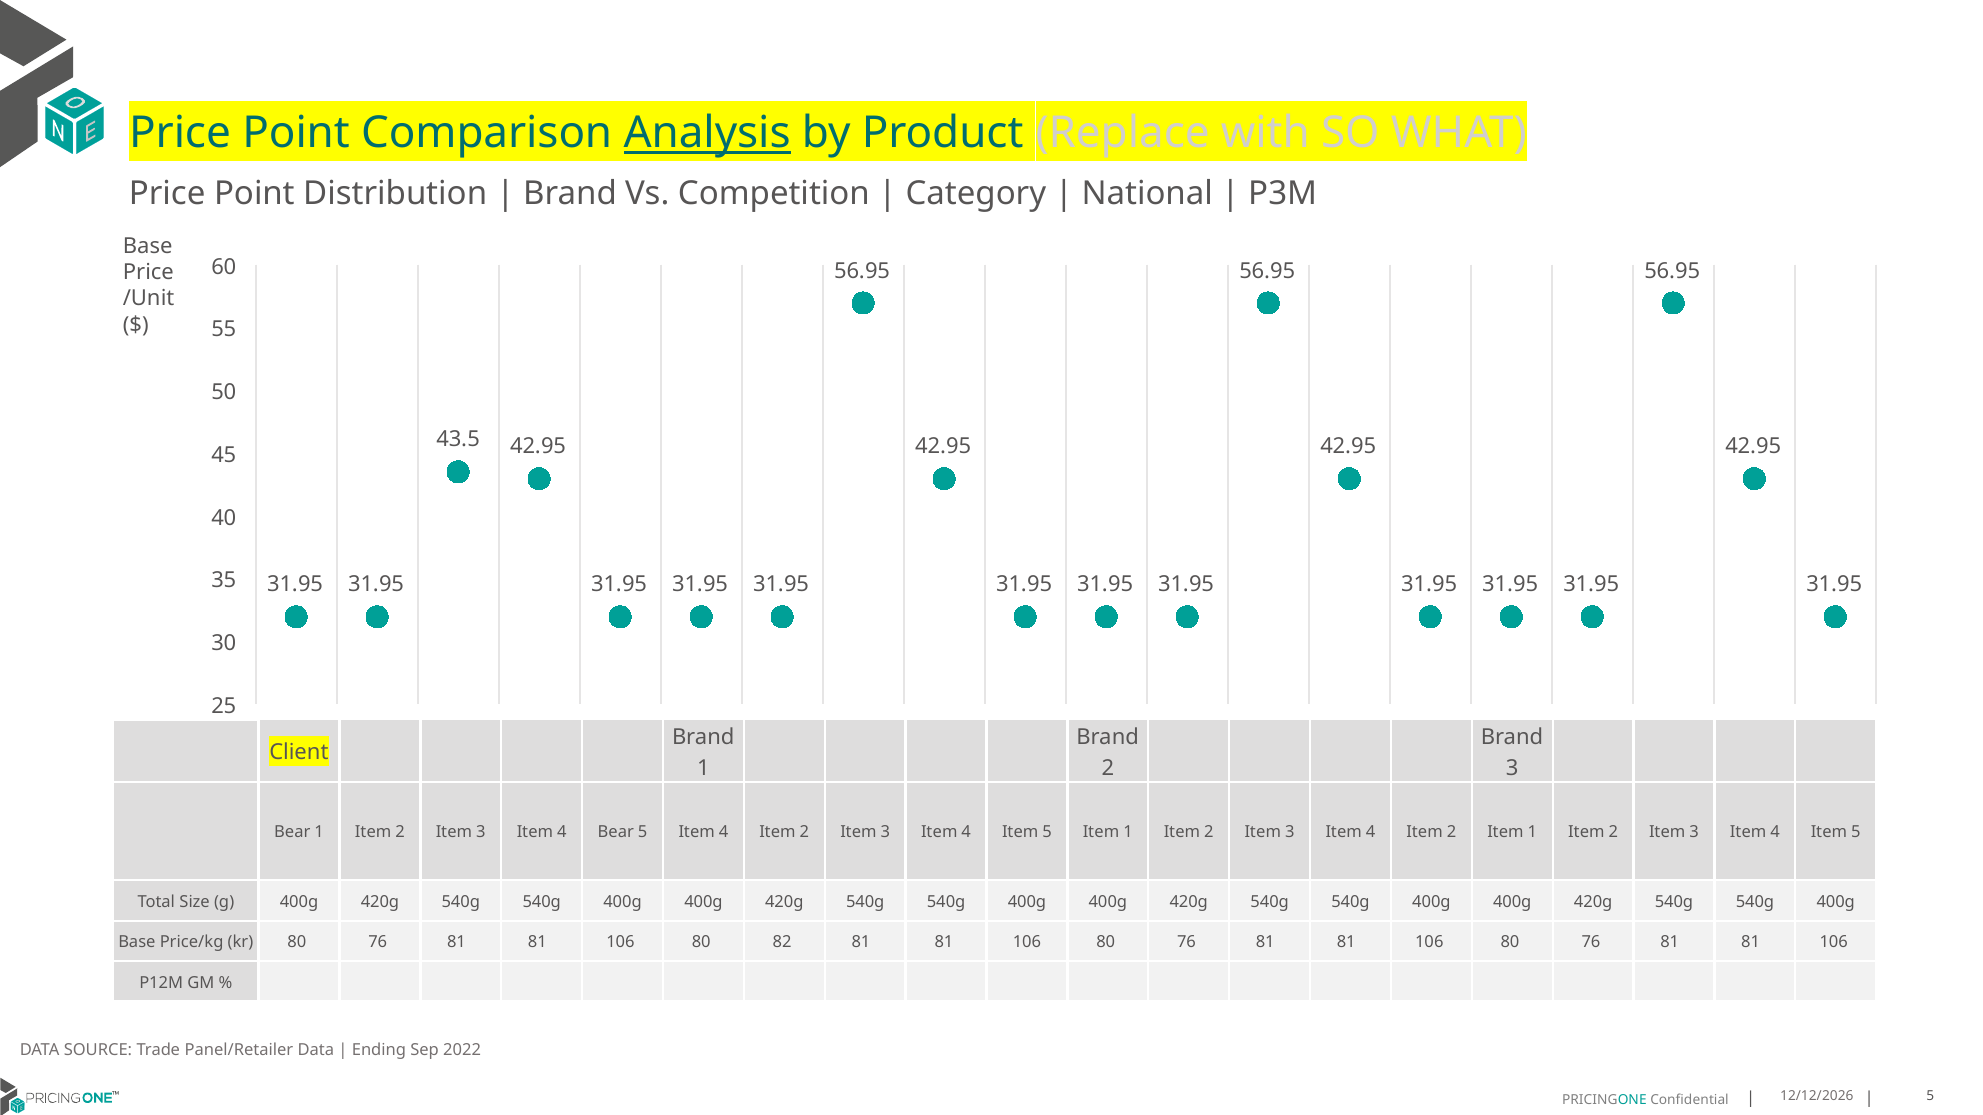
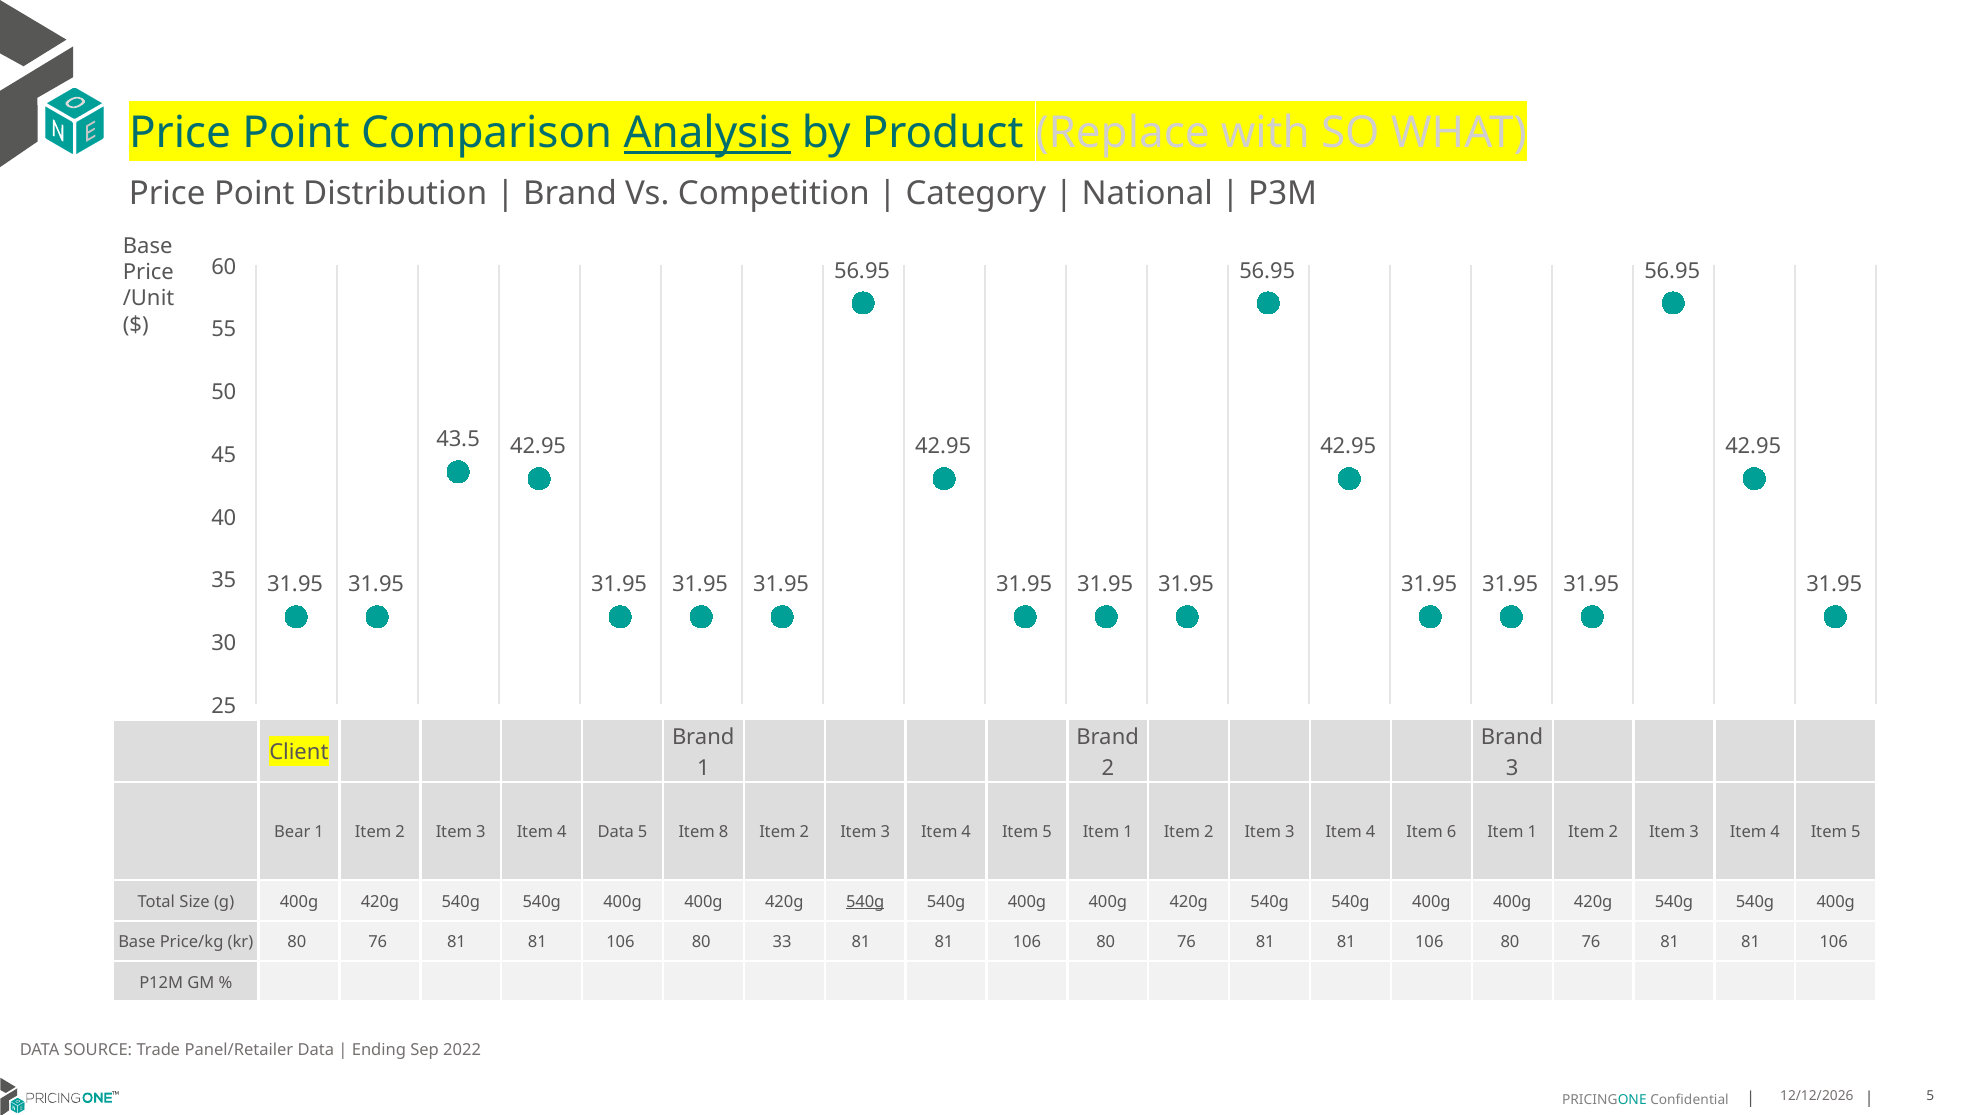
4 Bear: Bear -> Data
5 Item 4: 4 -> 8
2 at (1452, 833): 2 -> 6
540g at (865, 902) underline: none -> present
82: 82 -> 33
